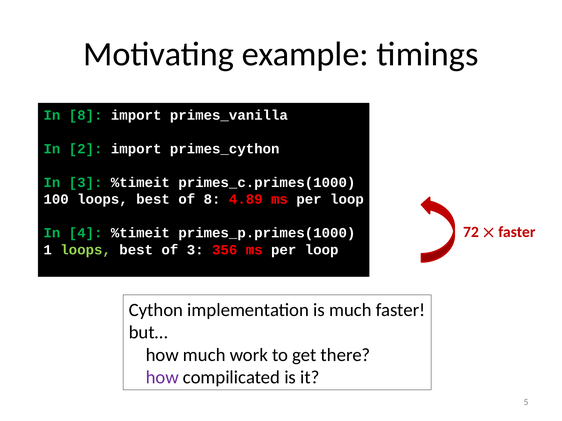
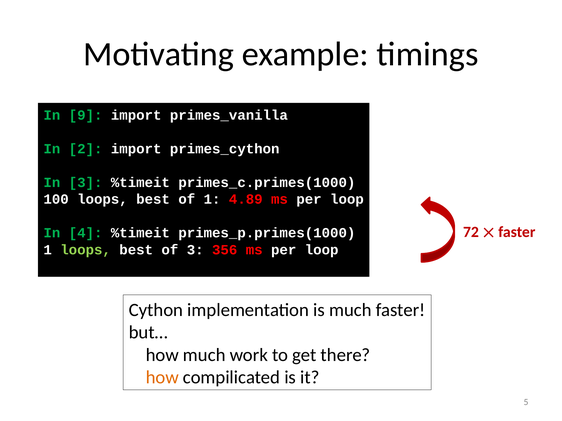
In 8: 8 -> 9
of 8: 8 -> 1
how at (162, 378) colour: purple -> orange
